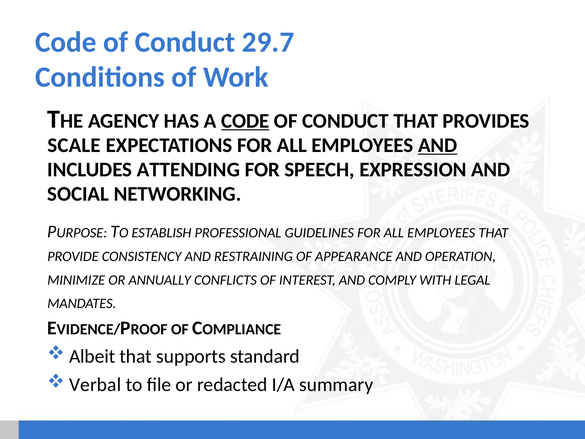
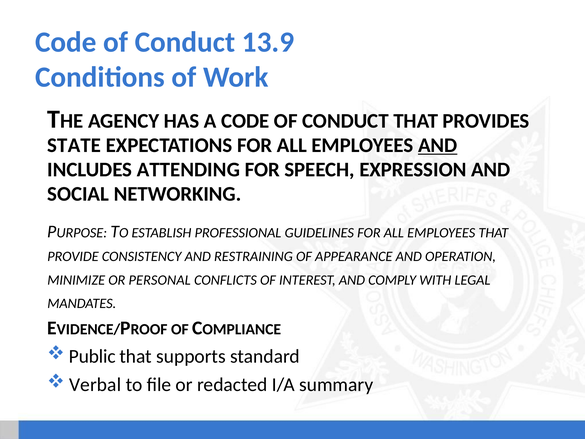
29.7: 29.7 -> 13.9
CODE at (245, 121) underline: present -> none
SCALE: SCALE -> STATE
ANNUALLY: ANNUALLY -> PERSONAL
Albeit: Albeit -> Public
